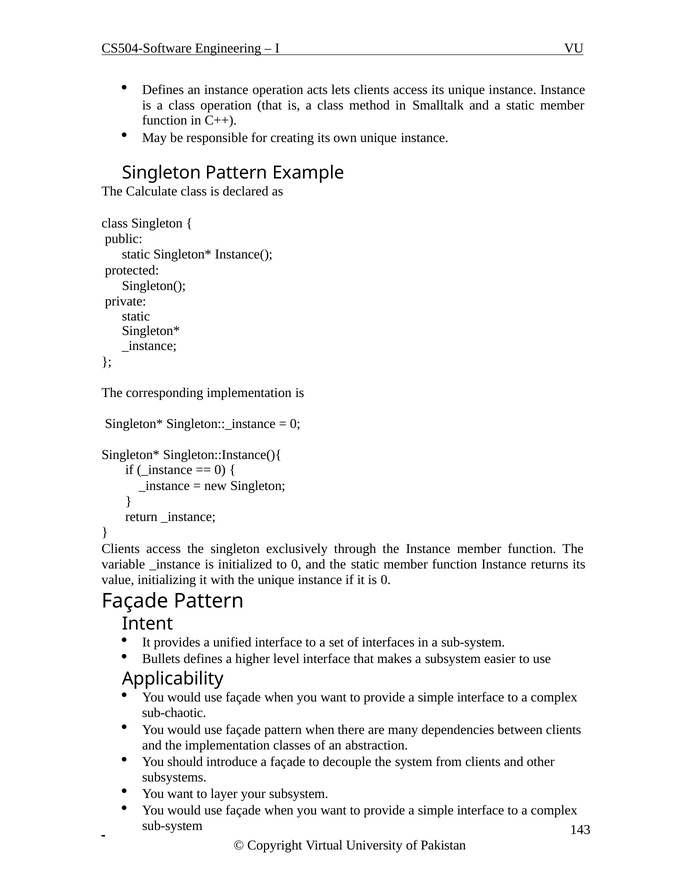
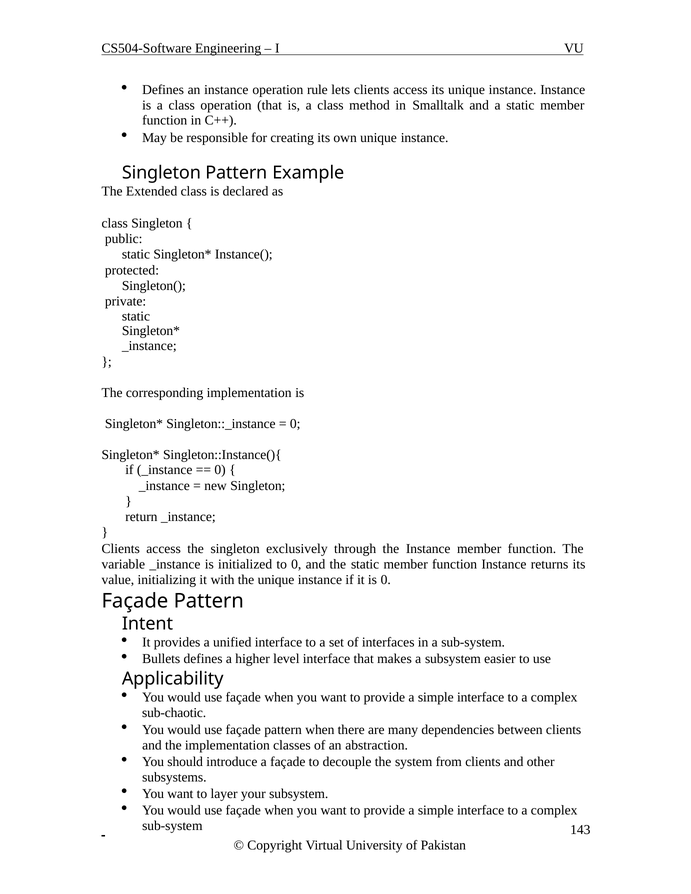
acts: acts -> rule
Calculate: Calculate -> Extended
